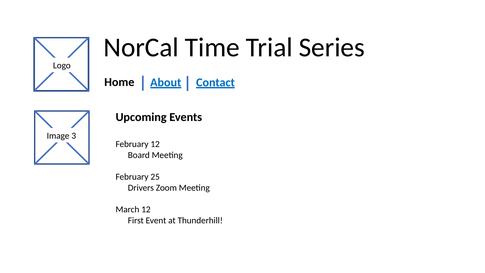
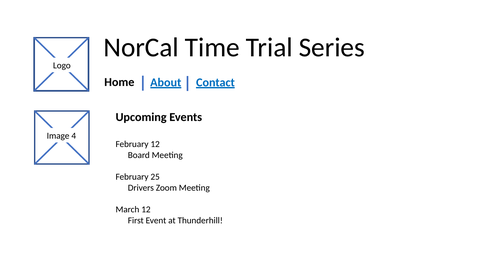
3: 3 -> 4
